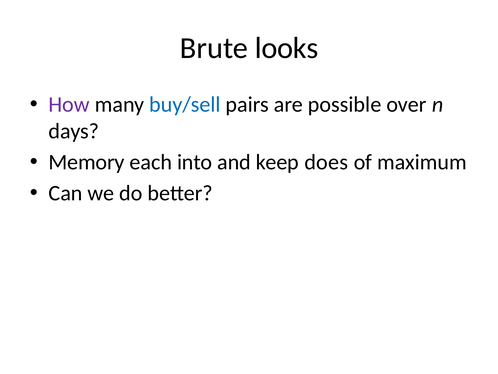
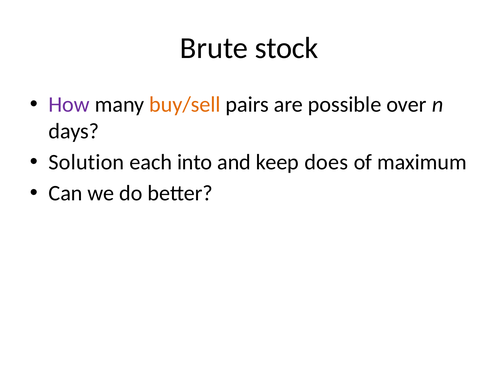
looks: looks -> stock
buy/sell colour: blue -> orange
Memory: Memory -> Solution
